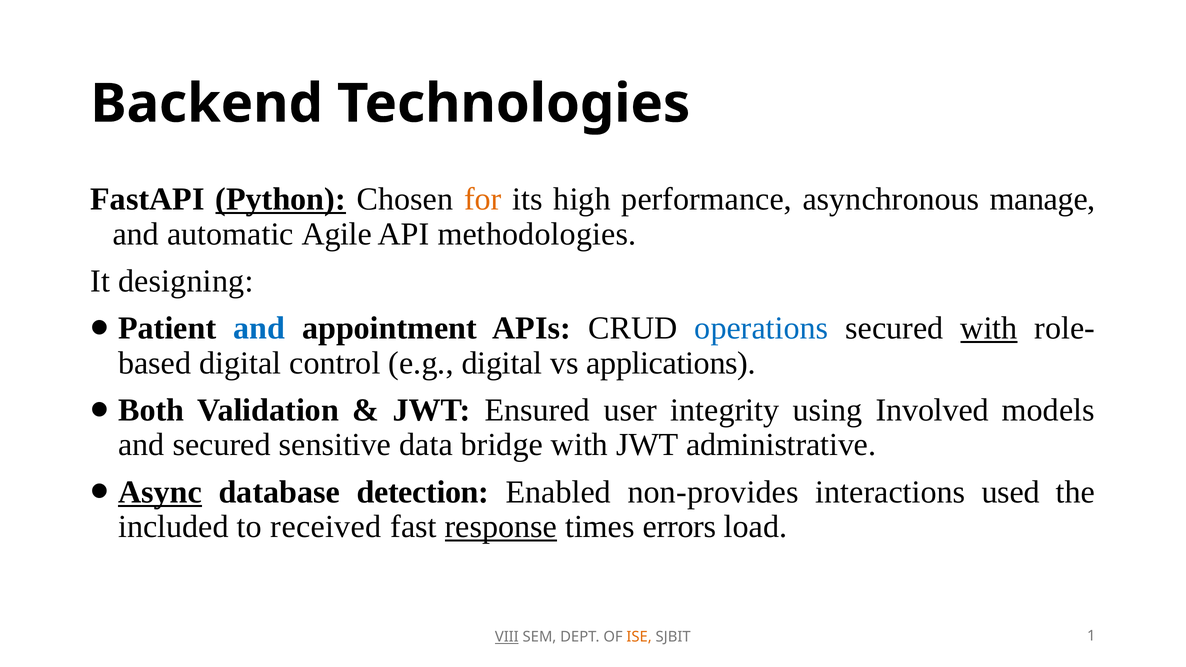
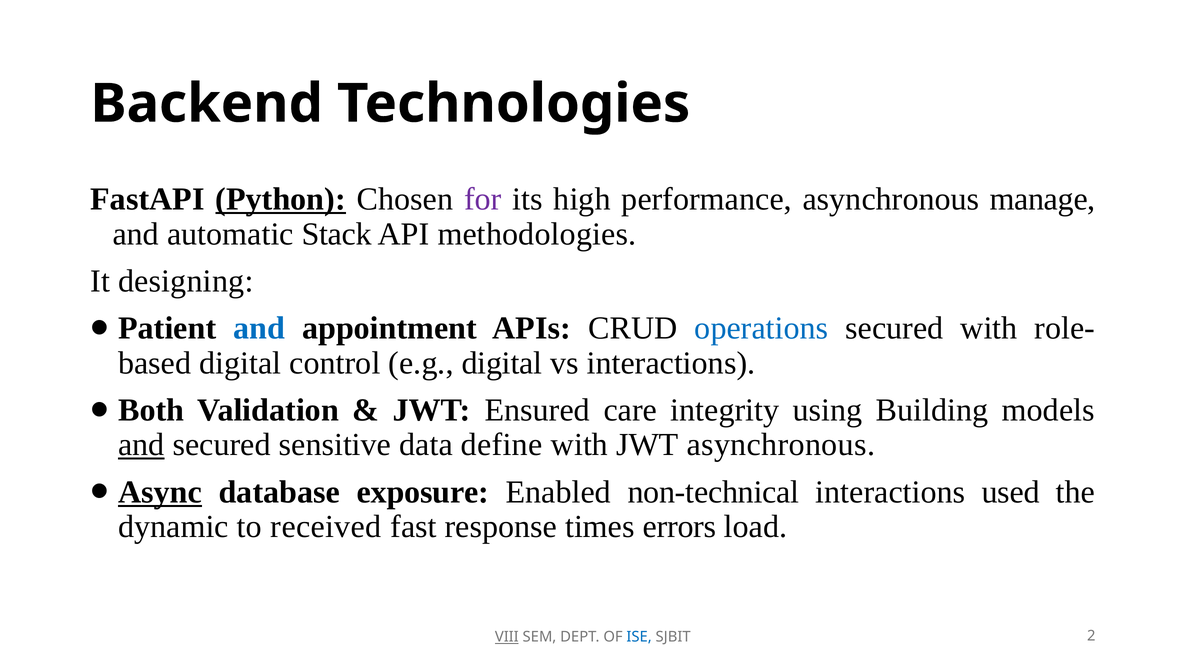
for colour: orange -> purple
Agile: Agile -> Stack
with at (989, 328) underline: present -> none
vs applications: applications -> interactions
user: user -> care
Involved: Involved -> Building
and at (141, 445) underline: none -> present
bridge: bridge -> define
JWT administrative: administrative -> asynchronous
detection: detection -> exposure
non-provides: non-provides -> non-technical
included: included -> dynamic
response underline: present -> none
ISE colour: orange -> blue
1: 1 -> 2
